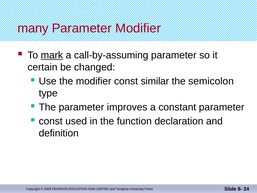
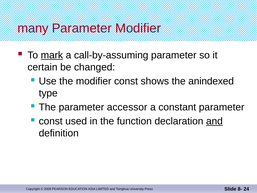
similar: similar -> shows
semicolon: semicolon -> anindexed
improves: improves -> accessor
and at (214, 121) underline: none -> present
